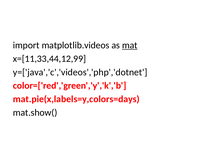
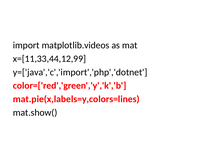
mat underline: present -> none
y=['java','c','videos','php','dotnet: y=['java','c','videos','php','dotnet -> y=['java','c','import','php','dotnet
mat.pie(x,labels=y,colors=days: mat.pie(x,labels=y,colors=days -> mat.pie(x,labels=y,colors=lines
